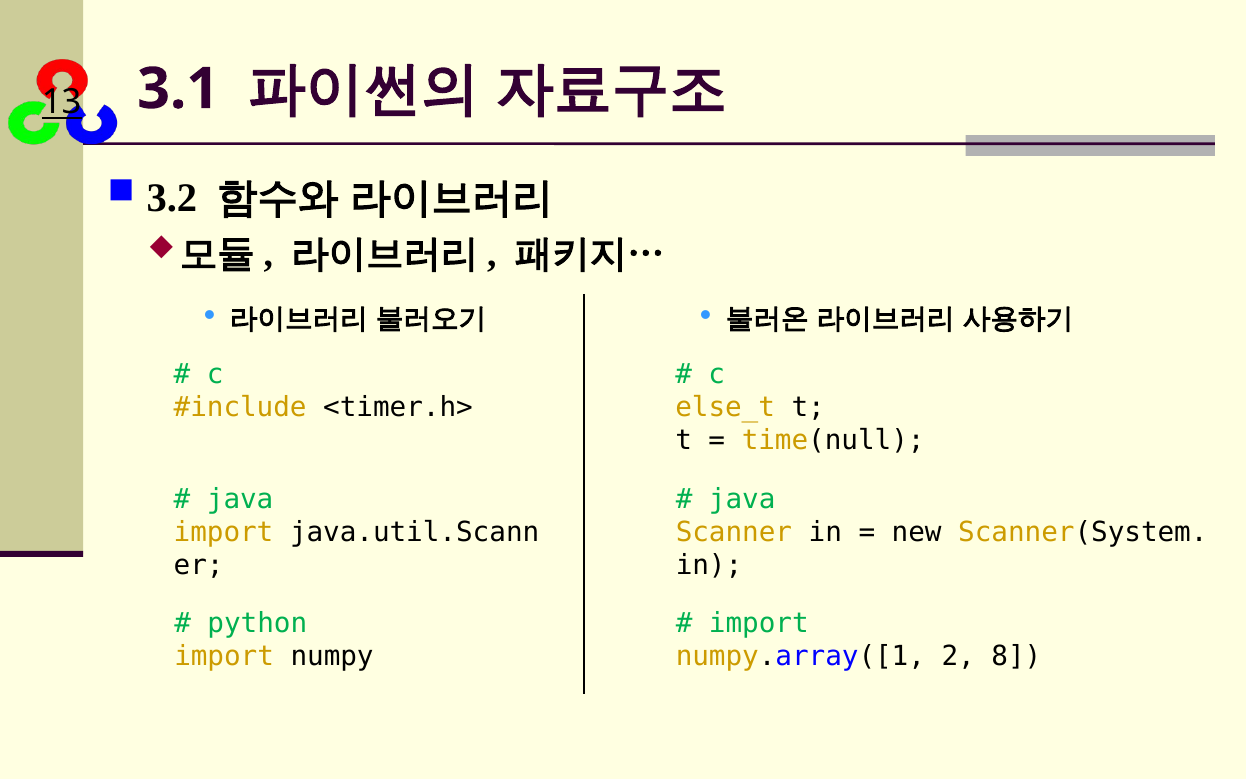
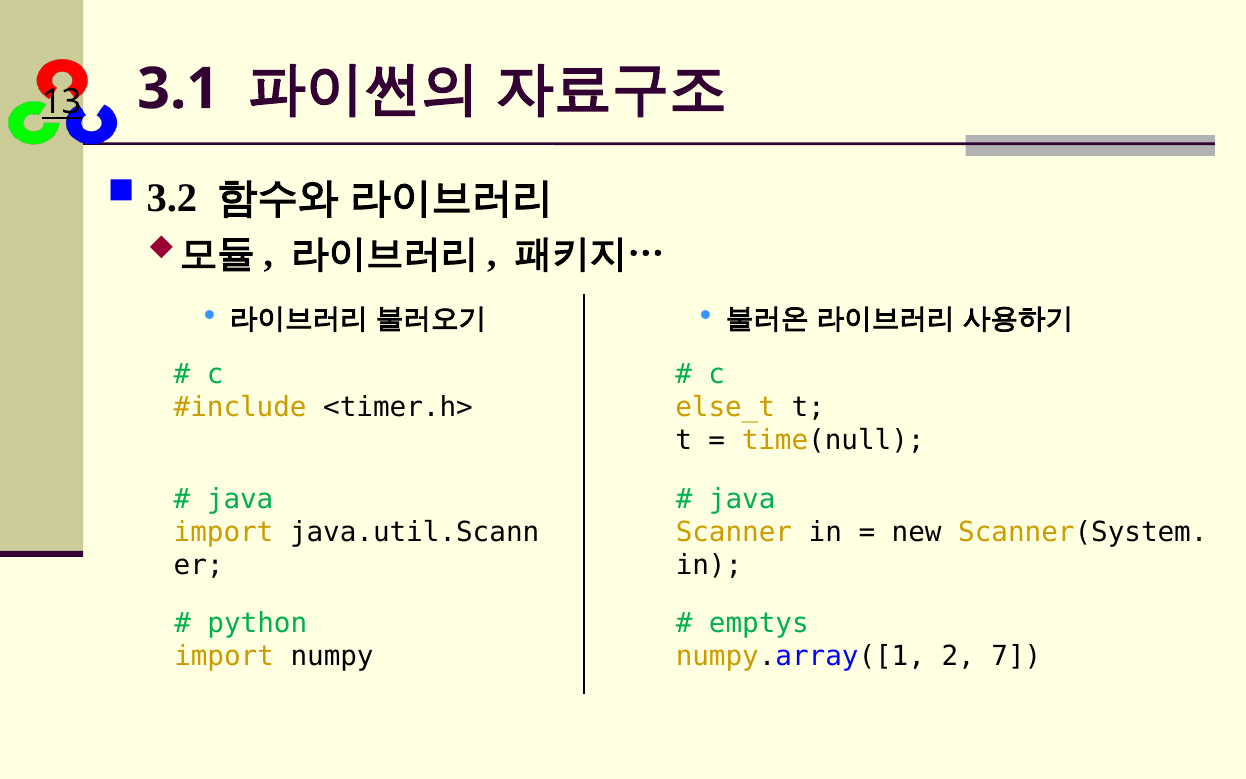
import at (759, 623): import -> emptys
8: 8 -> 7
